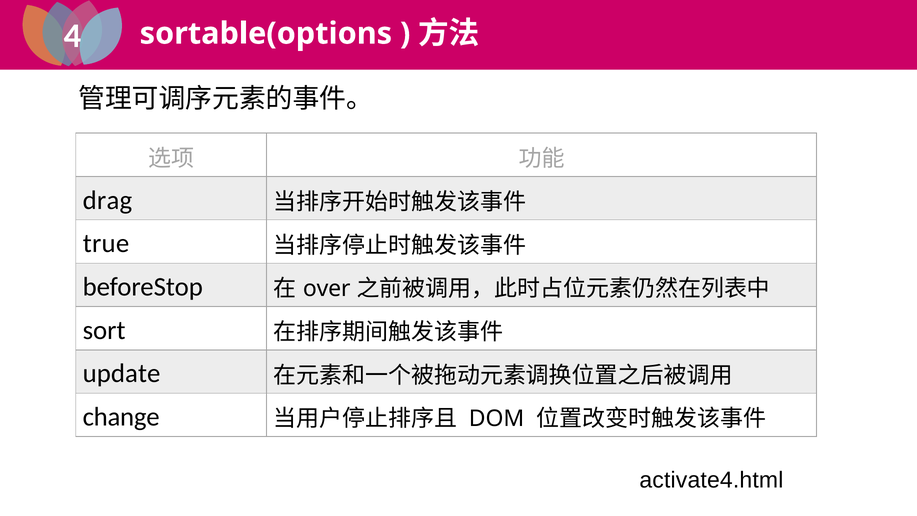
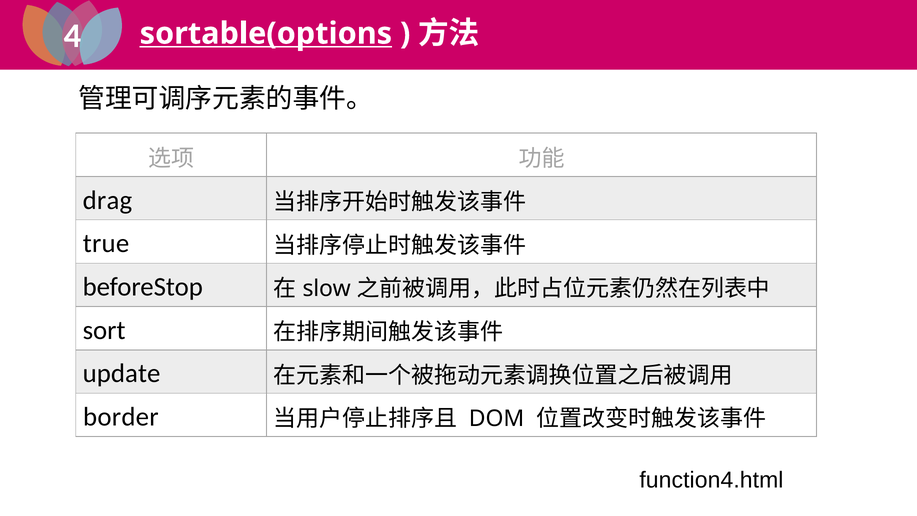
sortable(options underline: none -> present
over: over -> slow
change: change -> border
activate4.html: activate4.html -> function4.html
